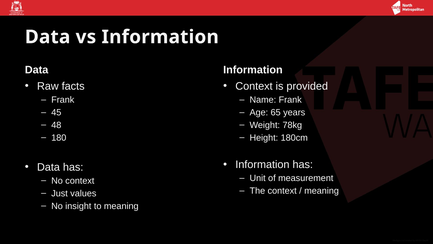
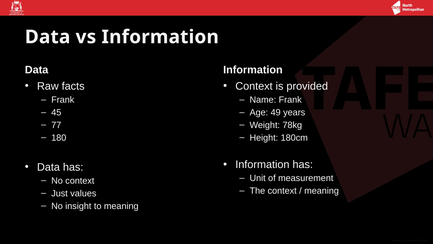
65: 65 -> 49
48: 48 -> 77
